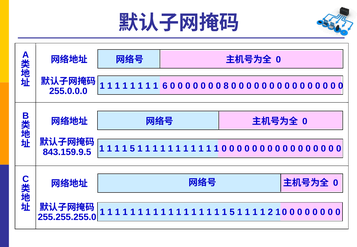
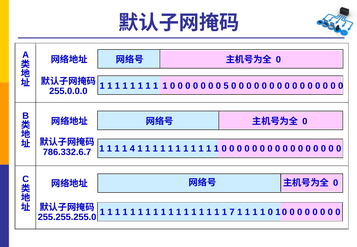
6 at (165, 86): 6 -> 1
8: 8 -> 5
5 at (132, 149): 5 -> 4
843.159.9.5: 843.159.9.5 -> 786.332.6.7
5 at (232, 212): 5 -> 7
2 at (270, 212): 2 -> 0
